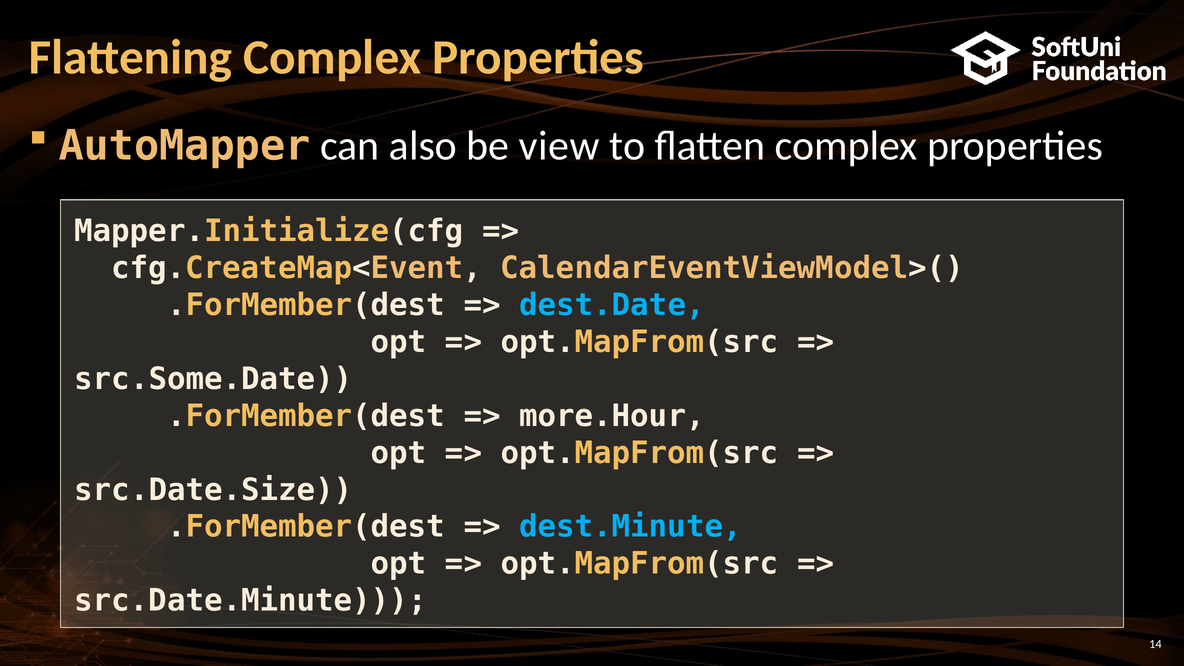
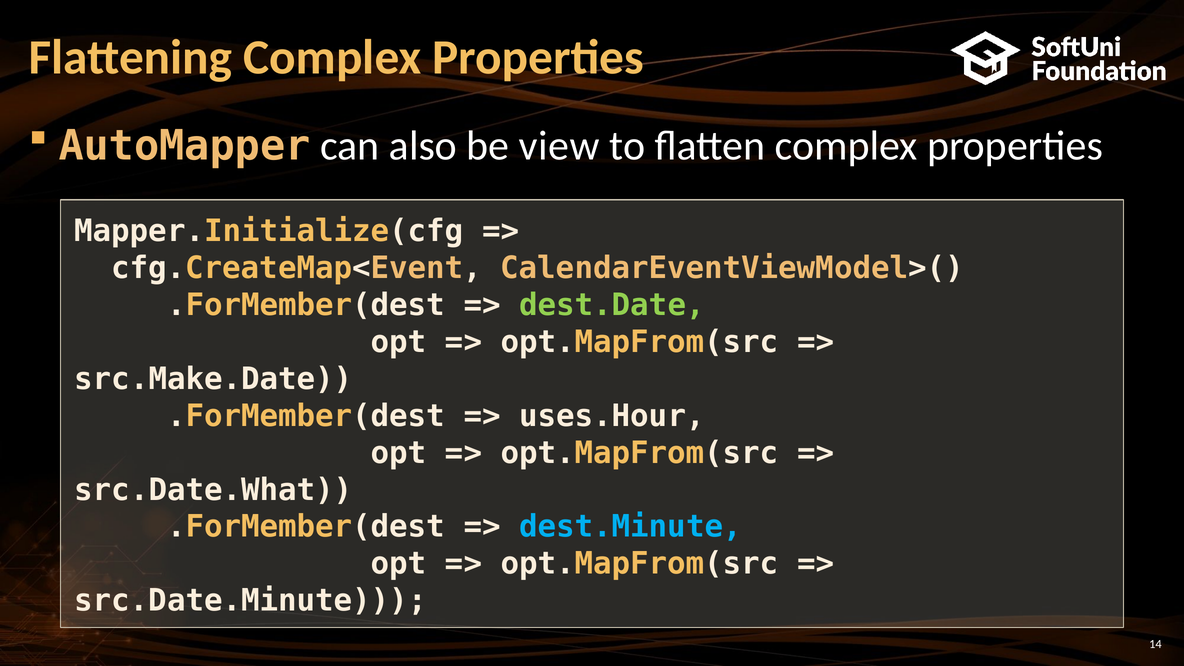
dest.Date colour: light blue -> light green
src.Some.Date: src.Some.Date -> src.Make.Date
more.Hour: more.Hour -> uses.Hour
src.Date.Size: src.Date.Size -> src.Date.What
